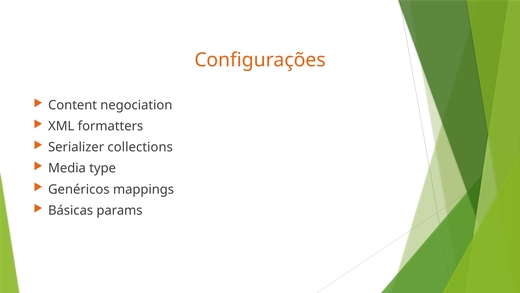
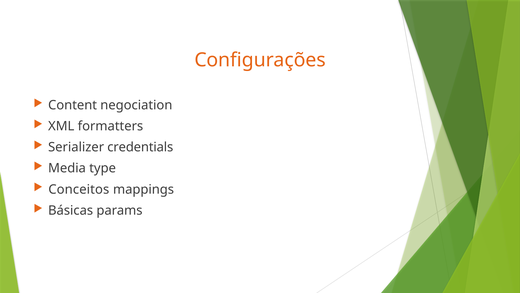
collections: collections -> credentials
Genéricos: Genéricos -> Conceitos
